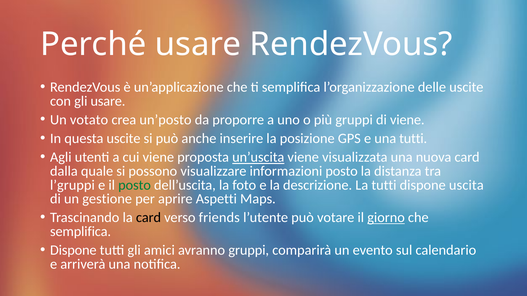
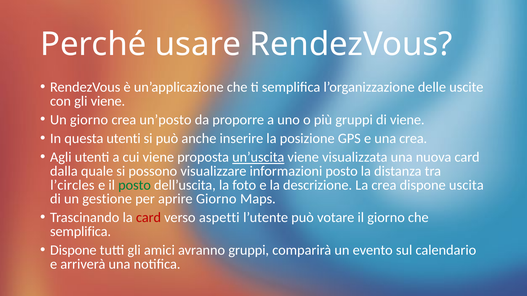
gli usare: usare -> viene
Un votato: votato -> giorno
questa uscite: uscite -> utenti
una tutti: tutti -> crea
l’gruppi: l’gruppi -> l’circles
La tutti: tutti -> crea
aprire Aspetti: Aspetti -> Giorno
card at (148, 218) colour: black -> red
friends: friends -> aspetti
giorno at (386, 218) underline: present -> none
